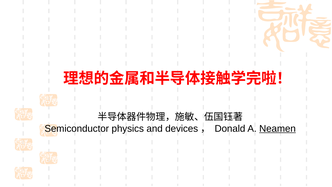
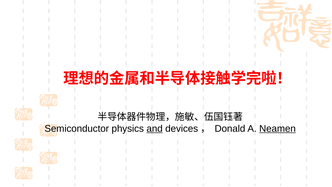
and underline: none -> present
